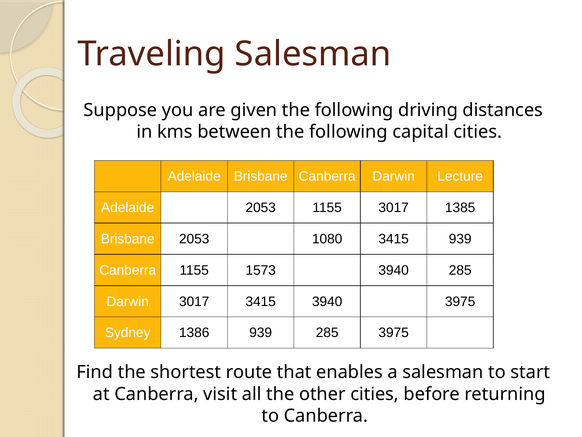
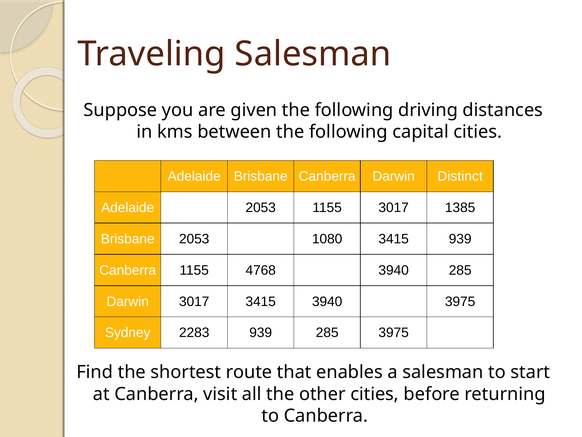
Lecture: Lecture -> Distinct
1573: 1573 -> 4768
1386: 1386 -> 2283
